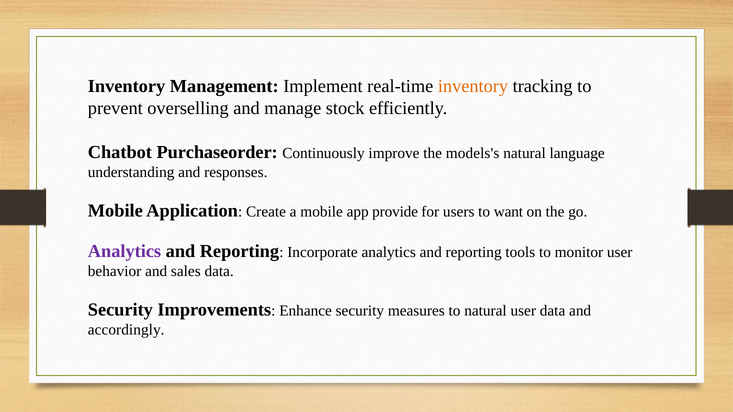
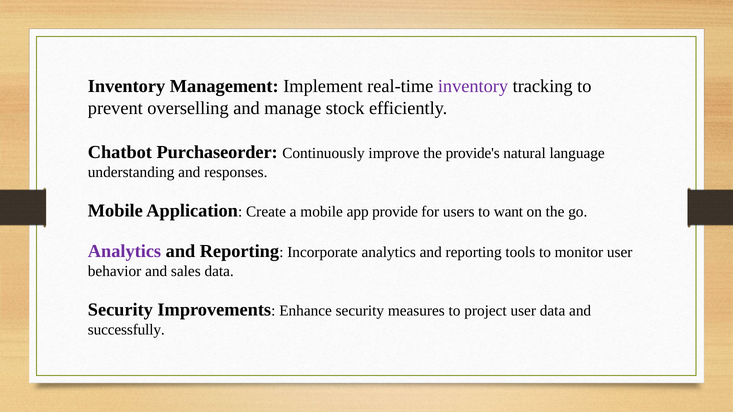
inventory at (473, 86) colour: orange -> purple
models's: models's -> provide's
to natural: natural -> project
accordingly: accordingly -> successfully
